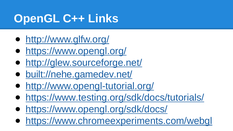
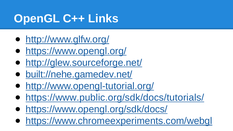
https://www.testing.org/sdk/docs/tutorials/: https://www.testing.org/sdk/docs/tutorials/ -> https://www.public.org/sdk/docs/tutorials/
